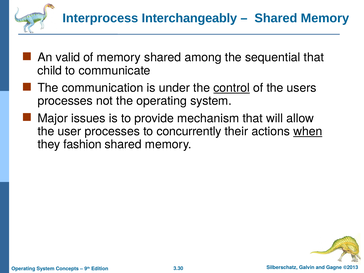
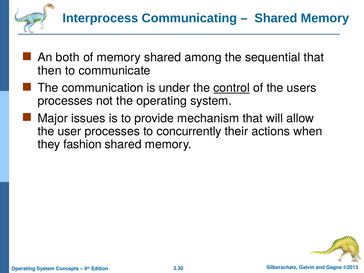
Interchangeably: Interchangeably -> Communicating
valid: valid -> both
child: child -> then
when underline: present -> none
